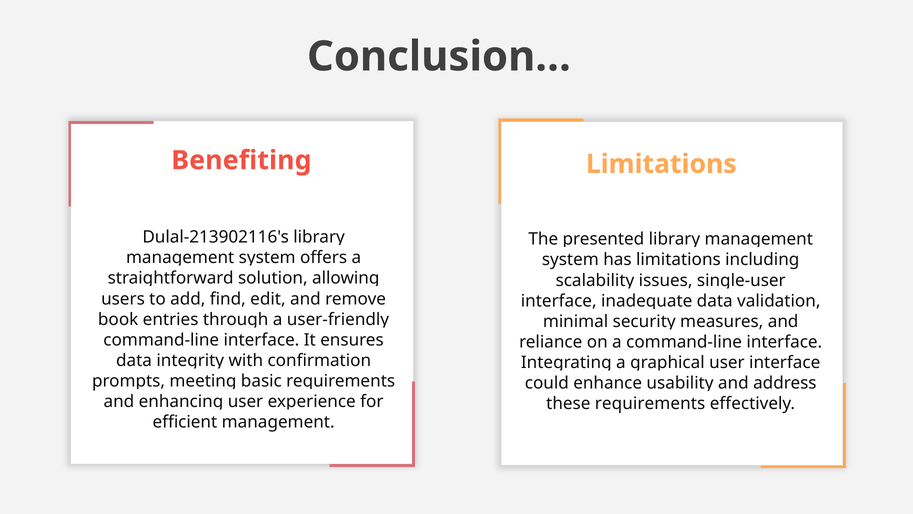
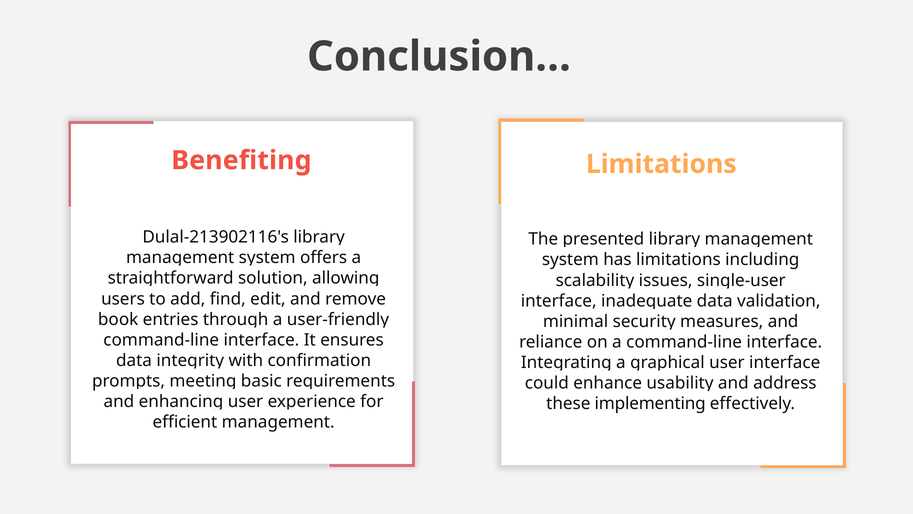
these requirements: requirements -> implementing
